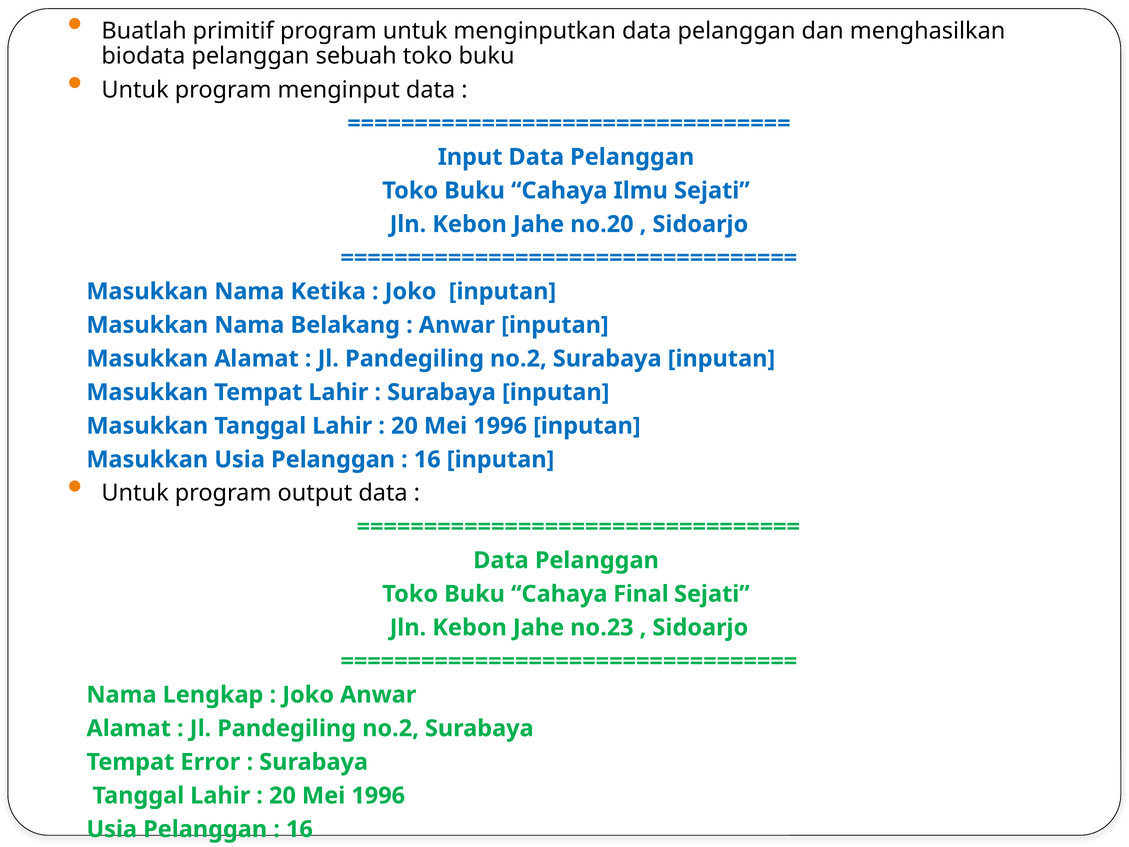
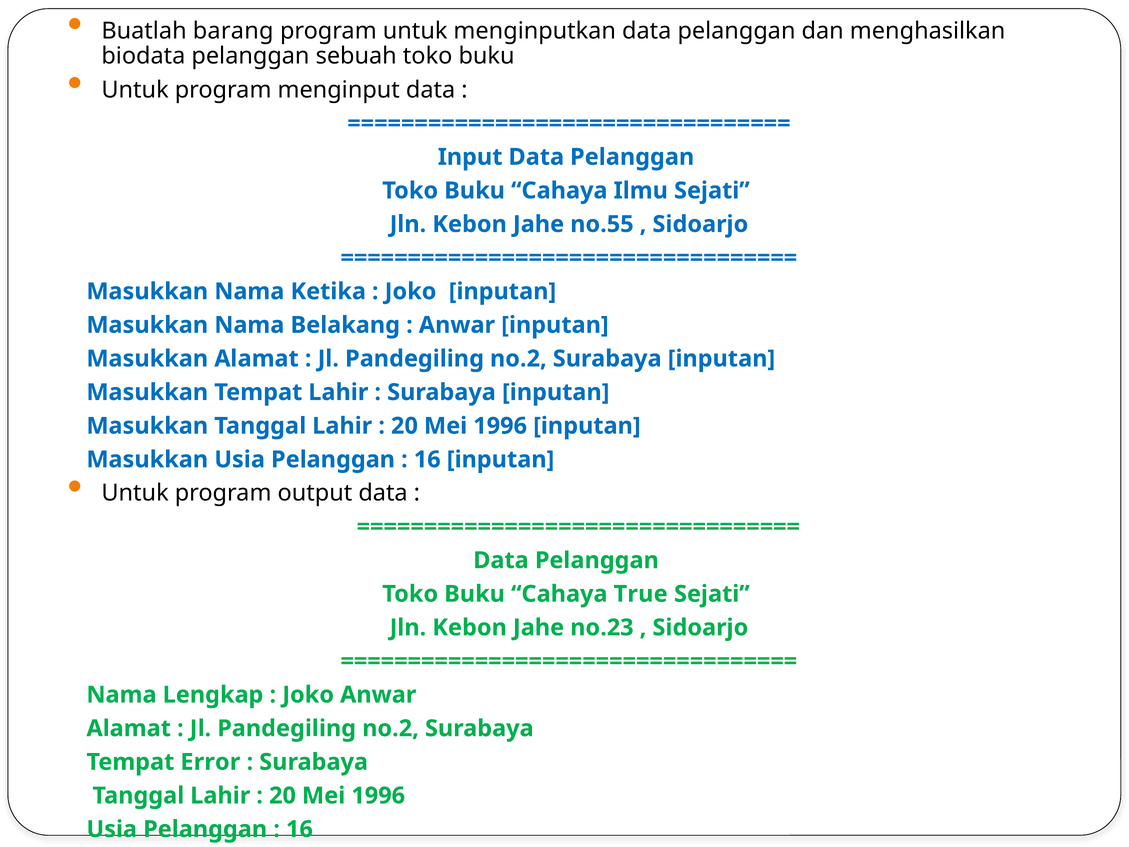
primitif: primitif -> barang
no.20: no.20 -> no.55
Final: Final -> True
